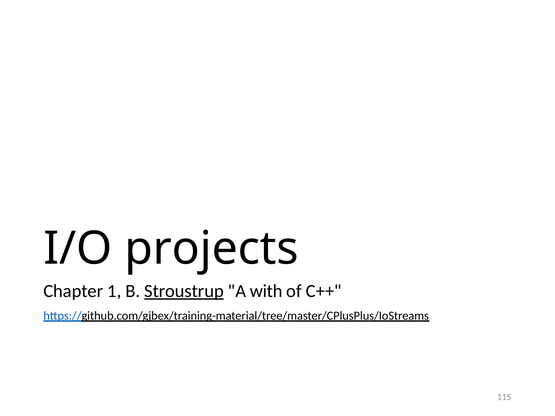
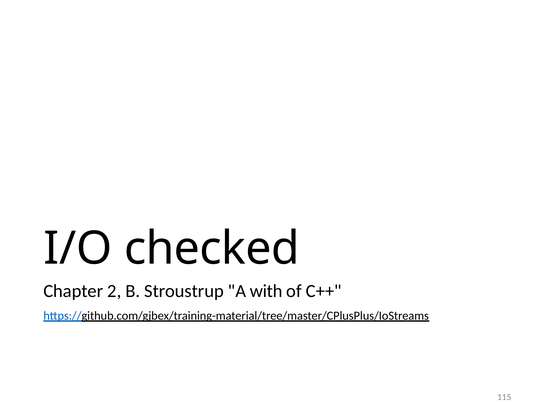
projects: projects -> checked
1: 1 -> 2
Stroustrup underline: present -> none
